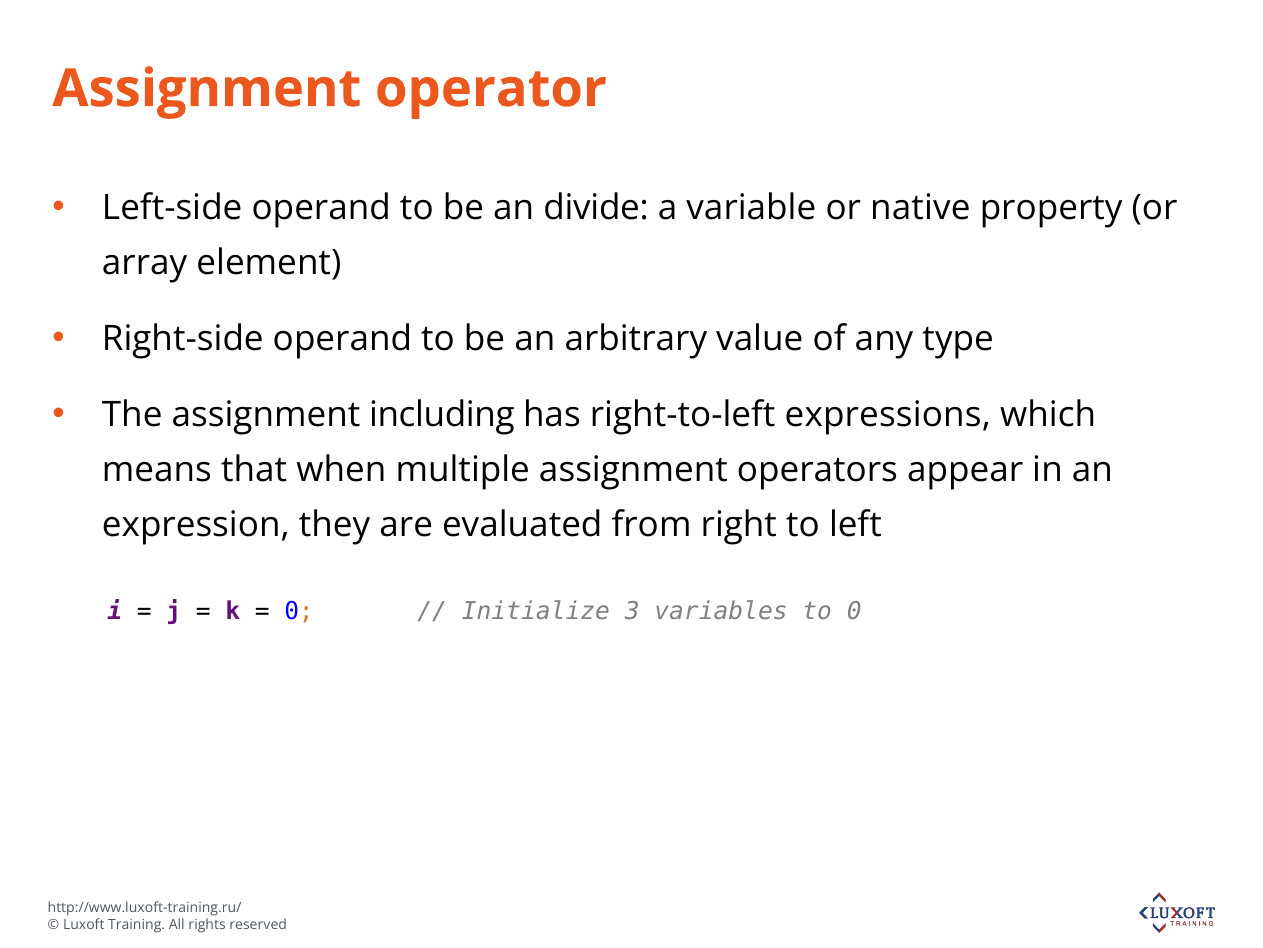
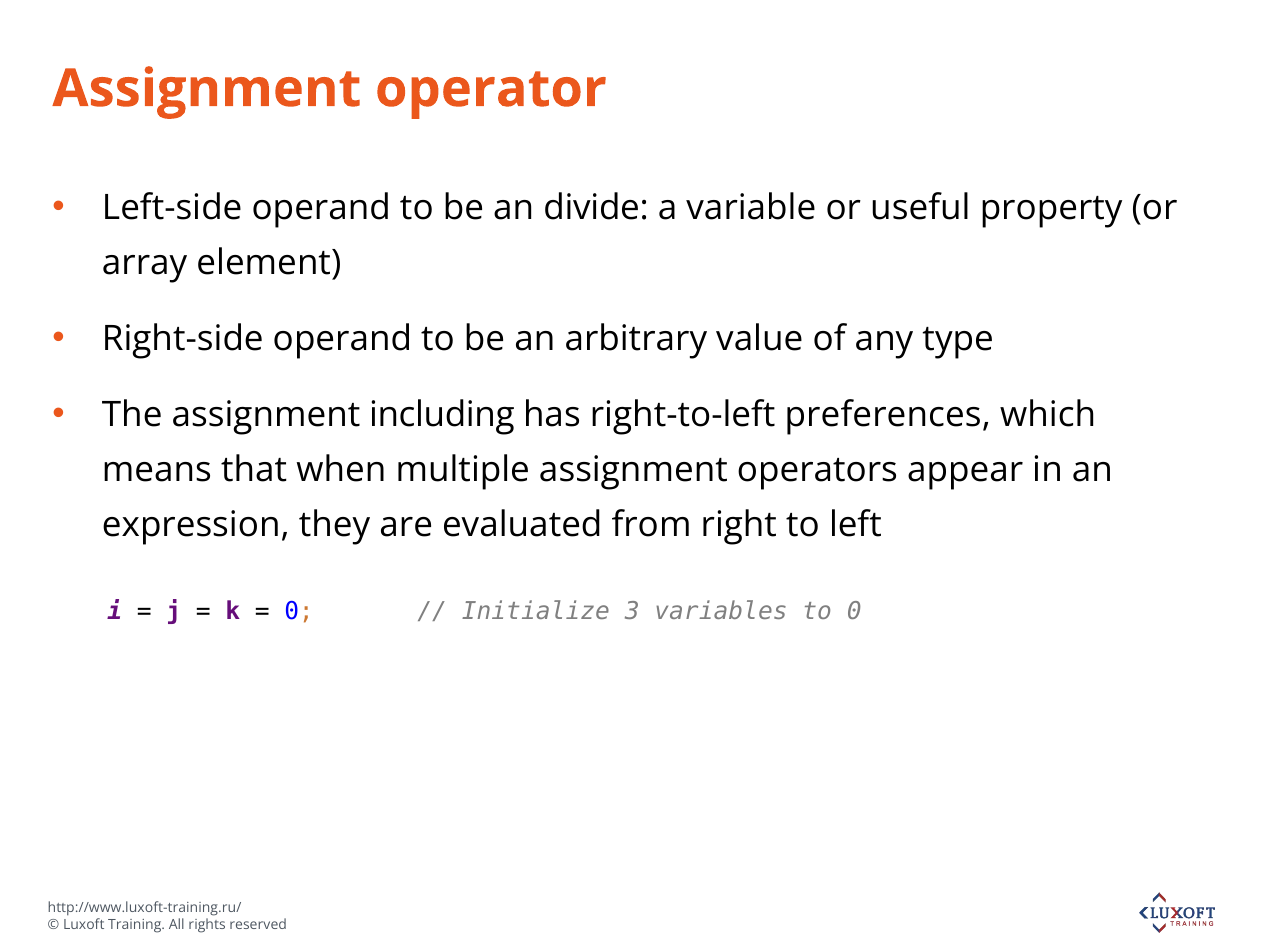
native: native -> useful
expressions: expressions -> preferences
